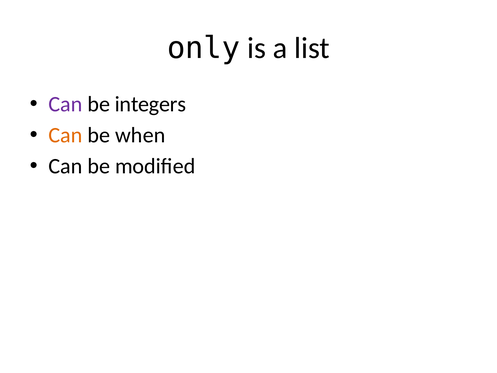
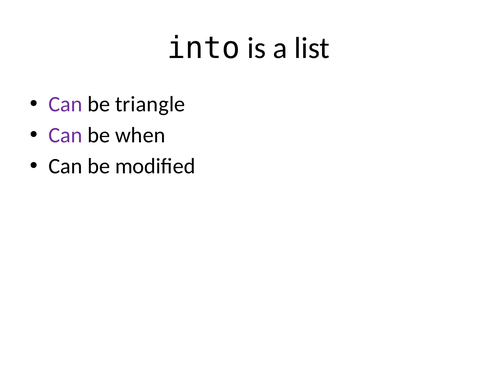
only: only -> into
integers: integers -> triangle
Can at (65, 135) colour: orange -> purple
